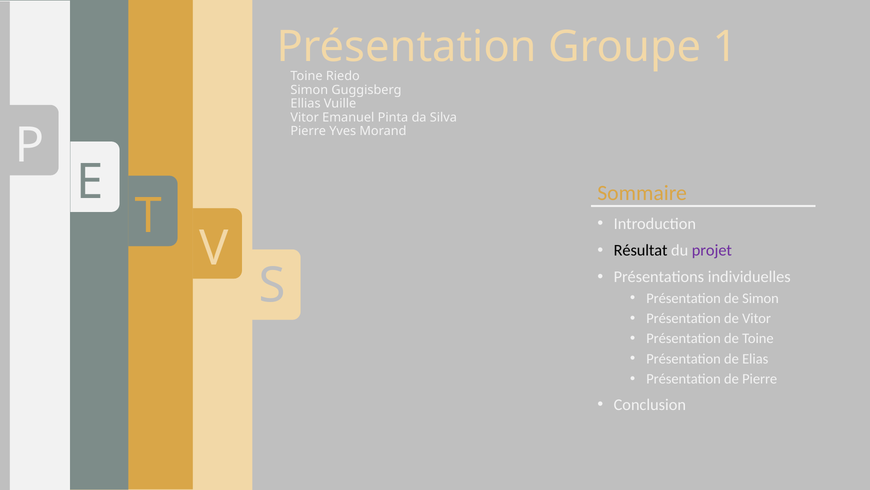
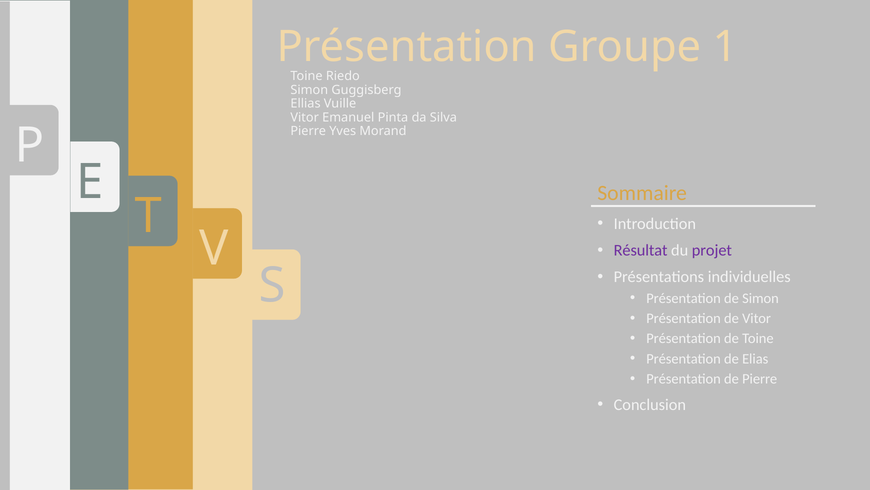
Résultat colour: black -> purple
